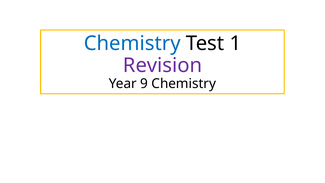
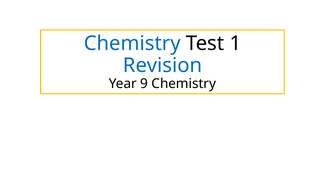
Revision colour: purple -> blue
